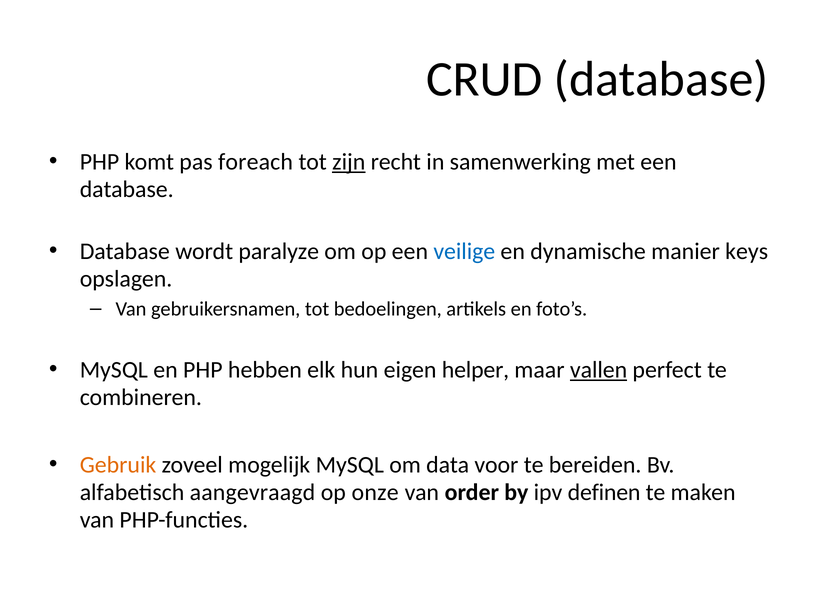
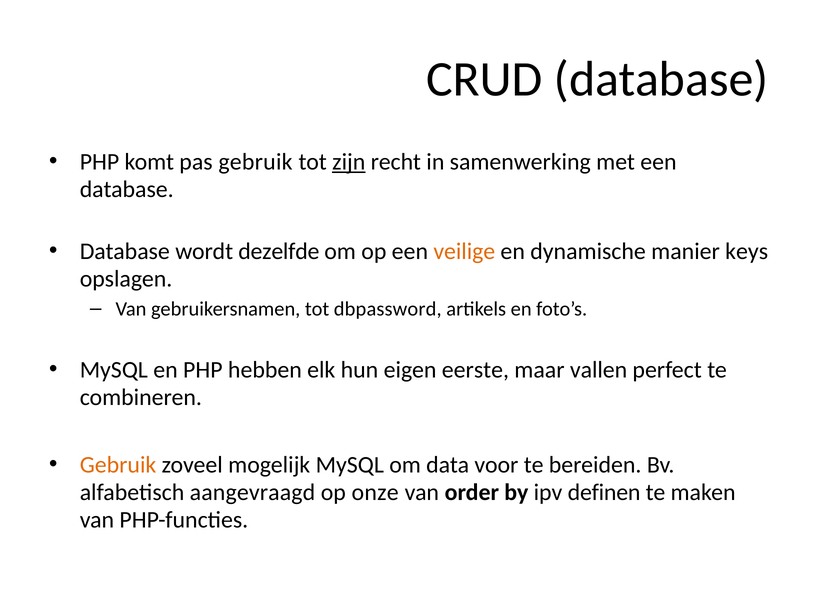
pas foreach: foreach -> gebruik
paralyze: paralyze -> dezelfde
veilige colour: blue -> orange
bedoelingen: bedoelingen -> dbpassword
helper: helper -> eerste
vallen underline: present -> none
